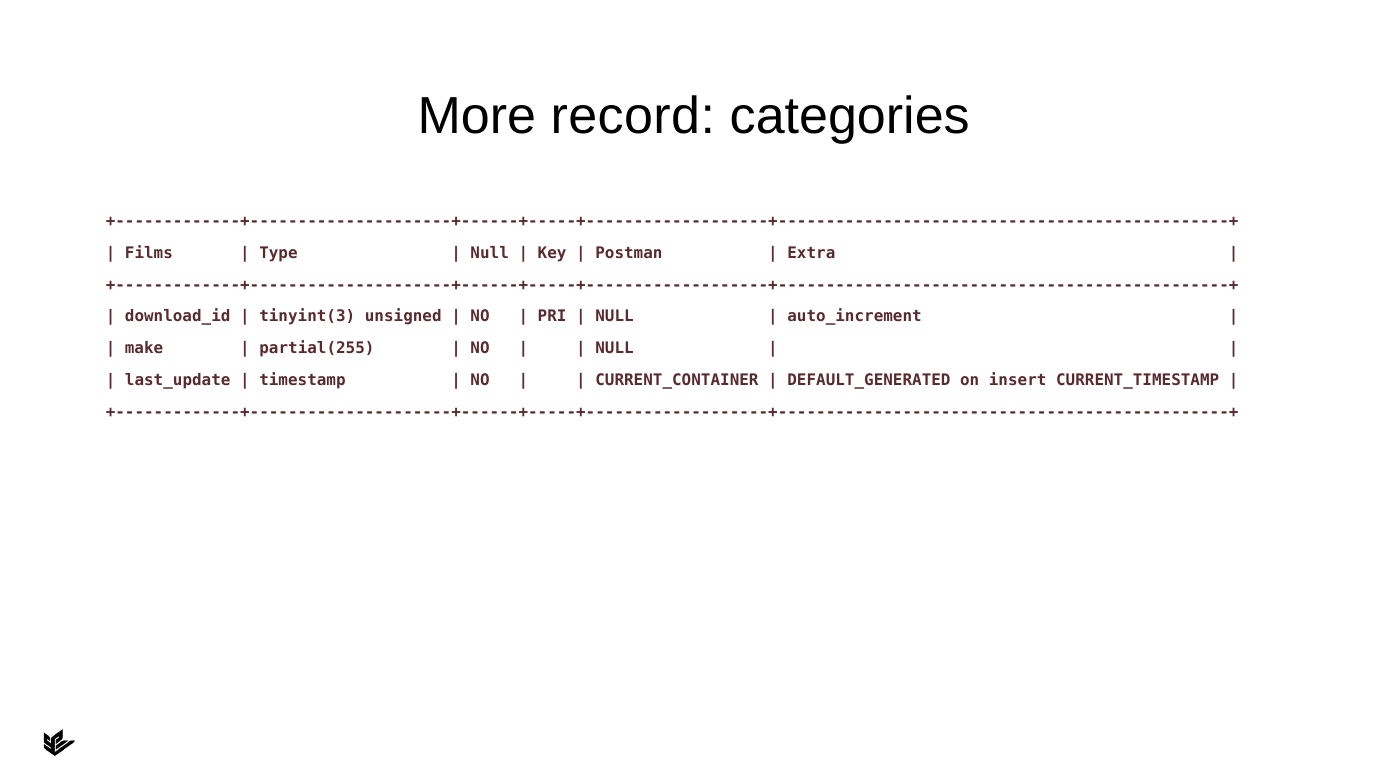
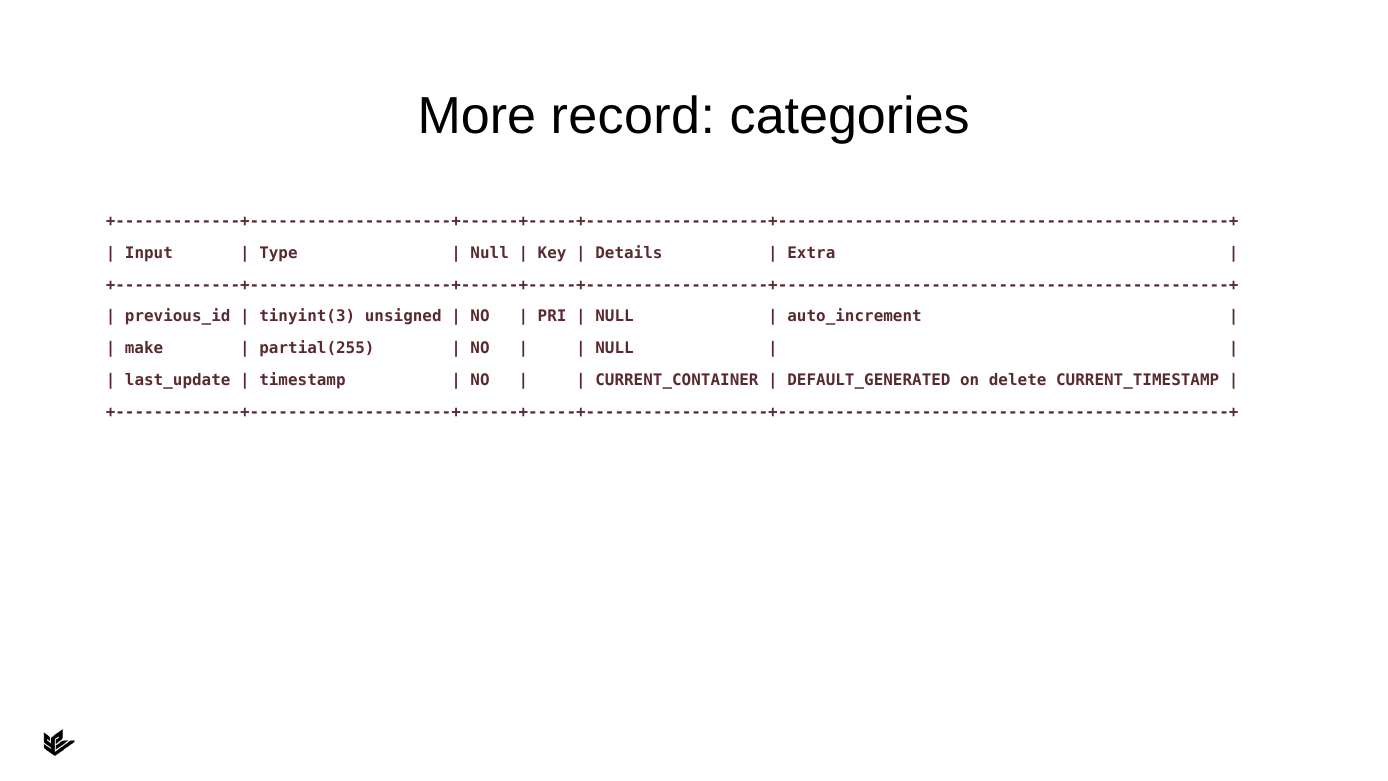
Films: Films -> Input
Postman: Postman -> Details
download_id: download_id -> previous_id
insert: insert -> delete
